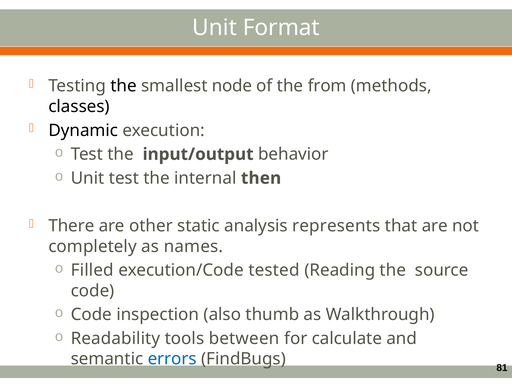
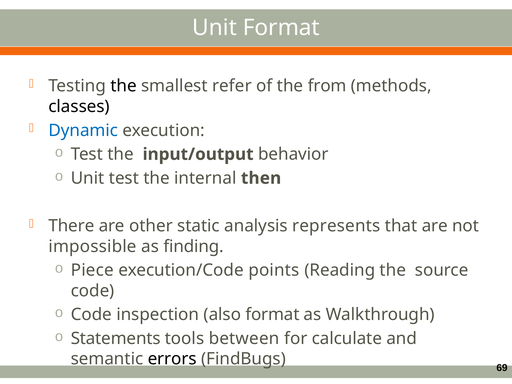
node: node -> refer
Dynamic colour: black -> blue
completely: completely -> impossible
names: names -> finding
Filled: Filled -> Piece
tested: tested -> points
also thumb: thumb -> format
Readability: Readability -> Statements
errors colour: blue -> black
81: 81 -> 69
